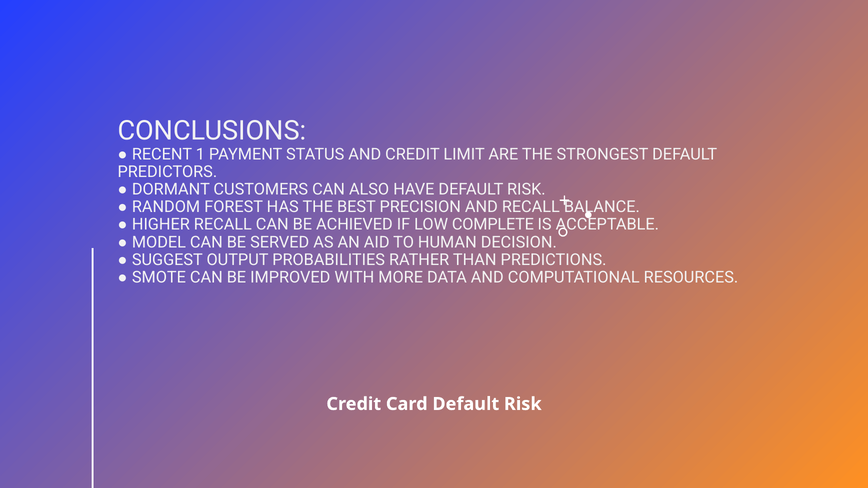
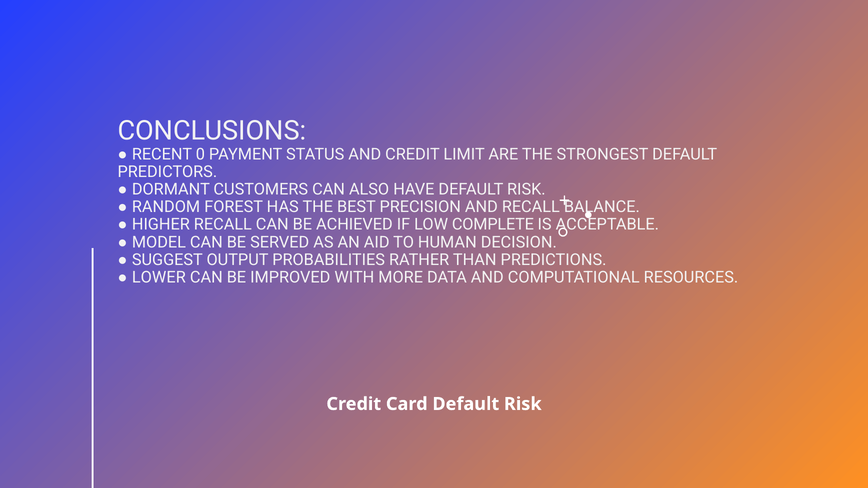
1: 1 -> 0
SMOTE: SMOTE -> LOWER
